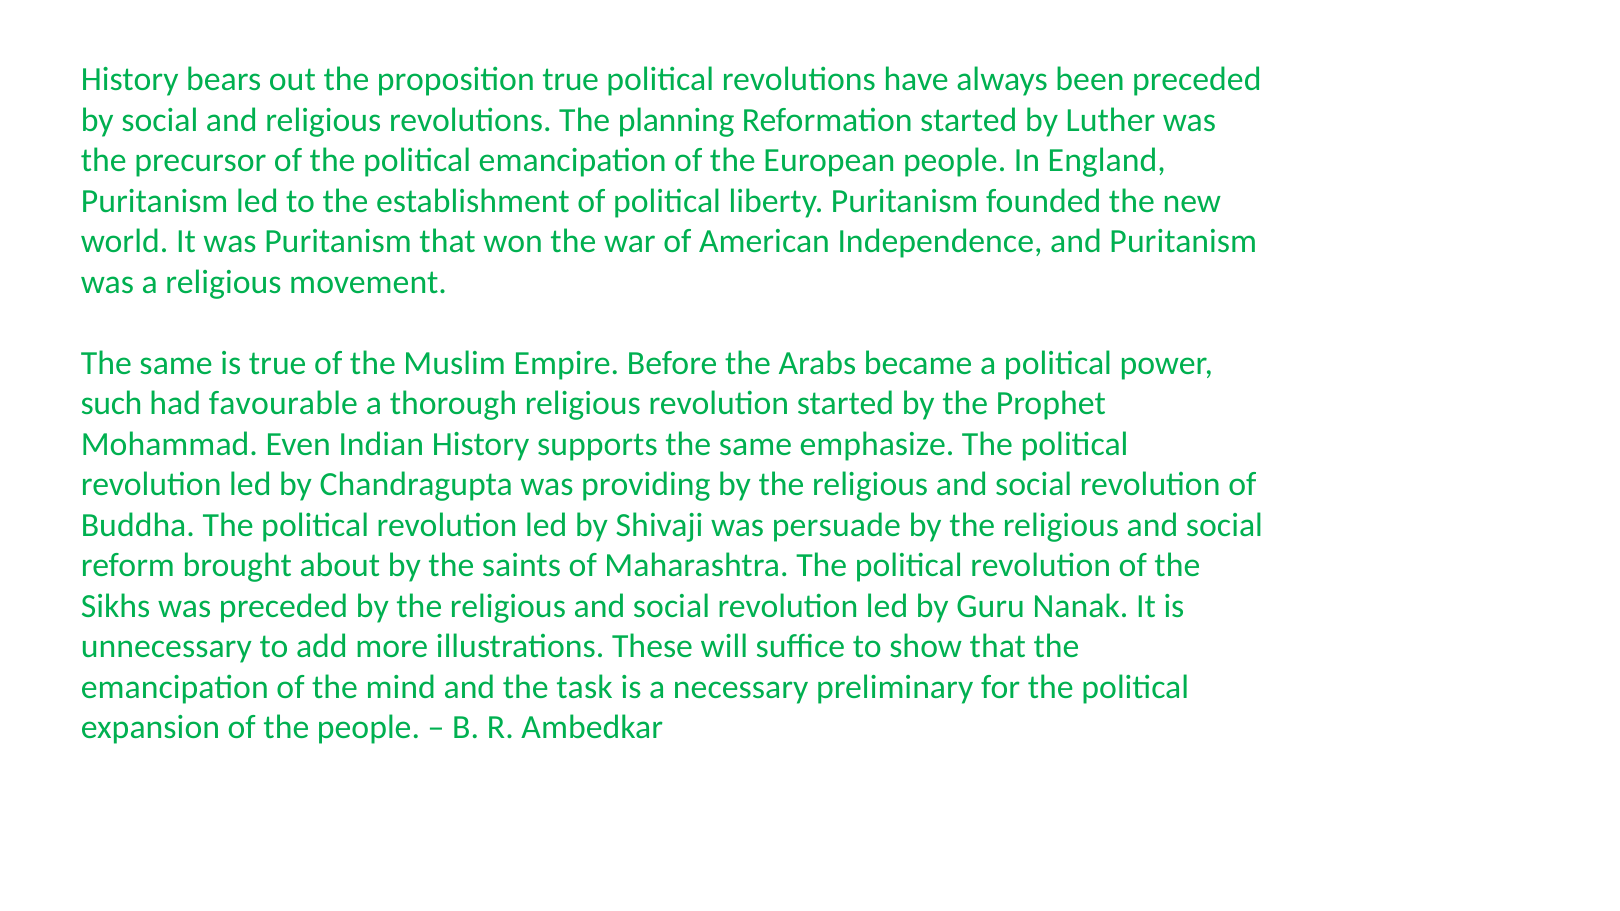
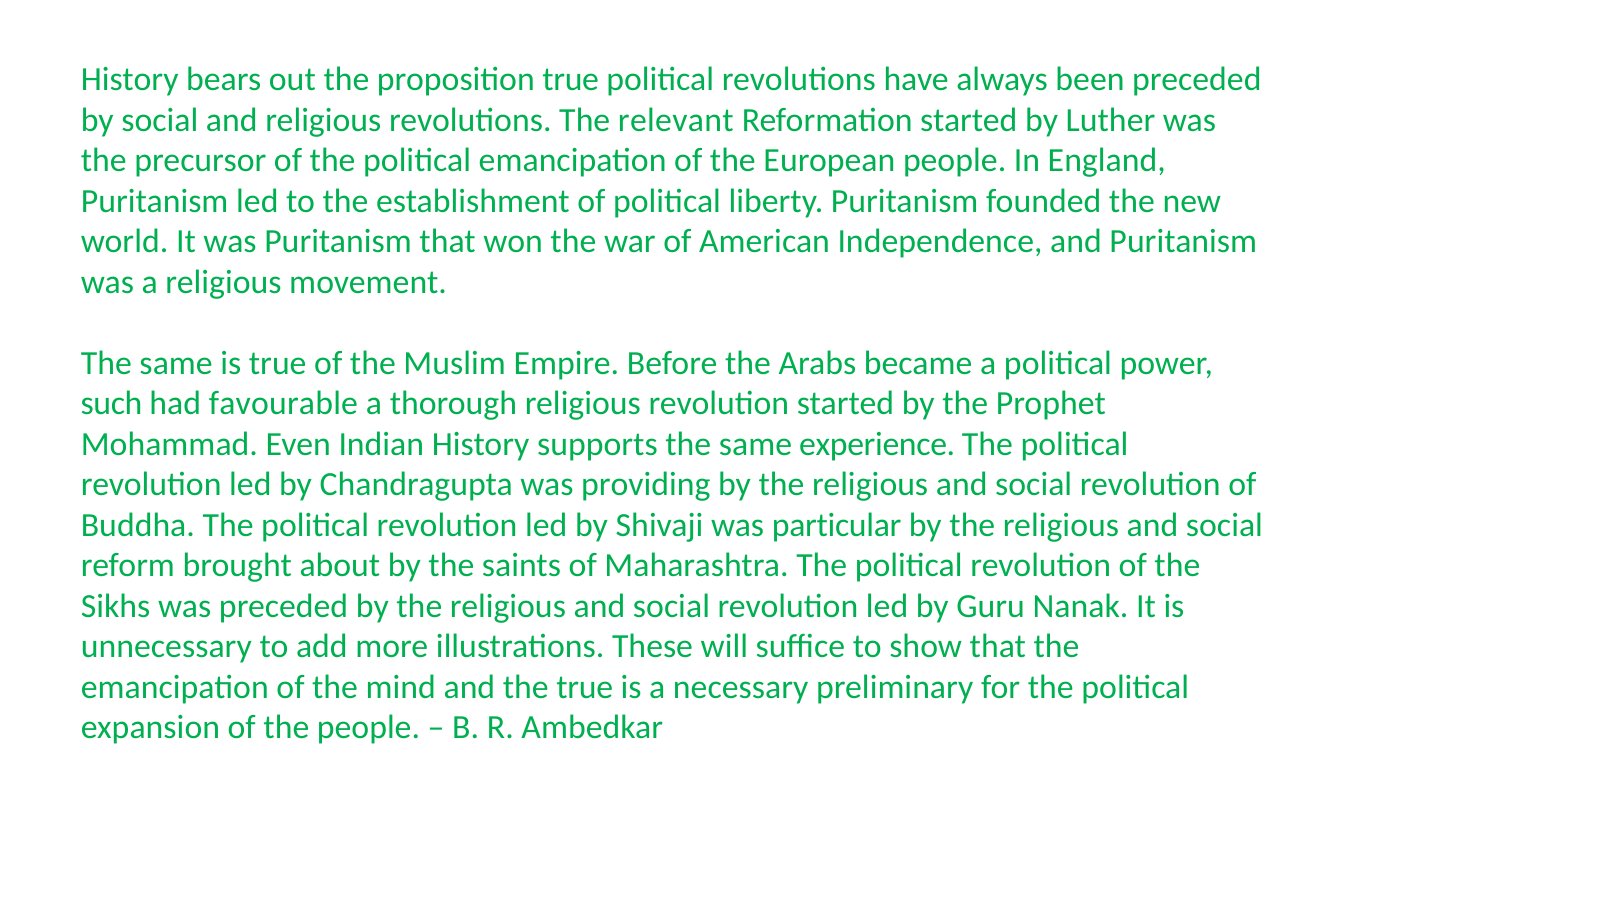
planning: planning -> relevant
emphasize: emphasize -> experience
persuade: persuade -> particular
the task: task -> true
